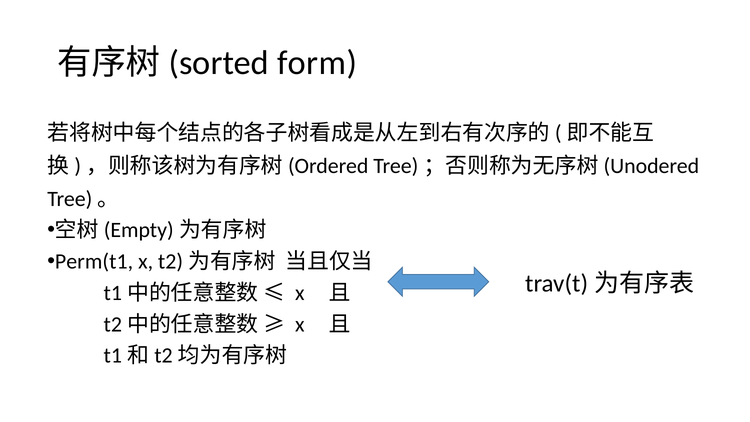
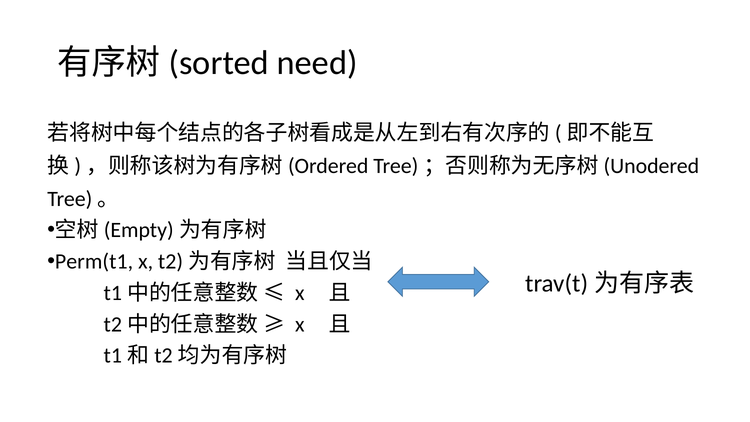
form: form -> need
